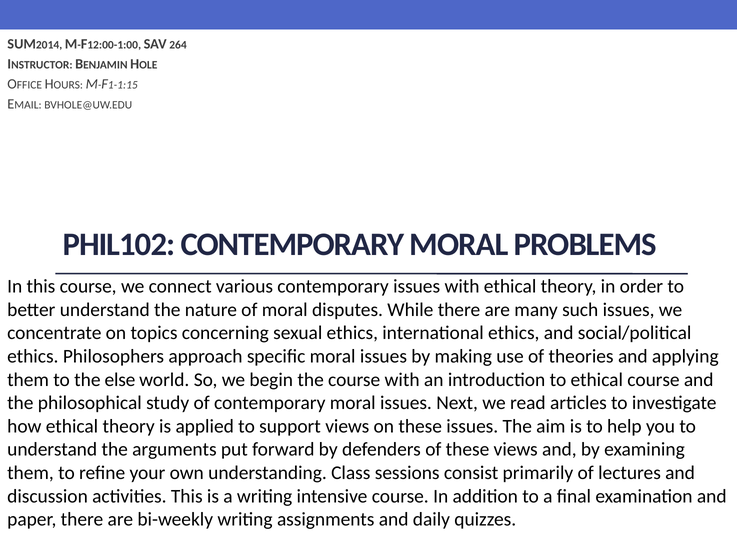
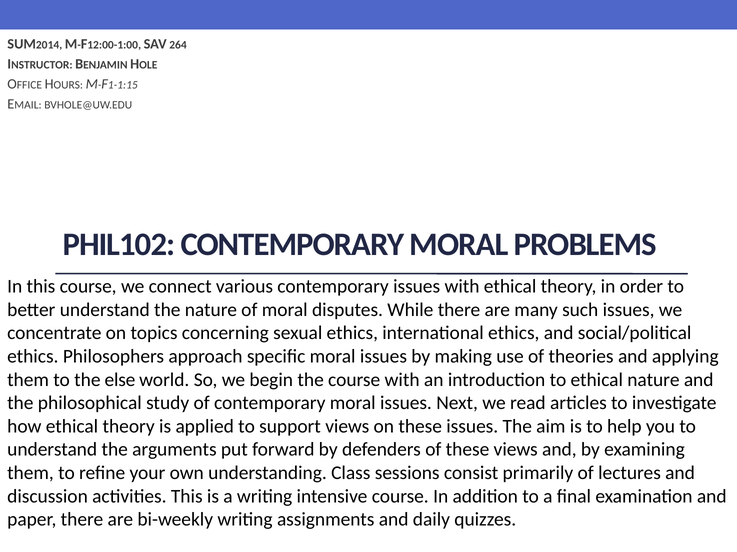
ethical course: course -> nature
